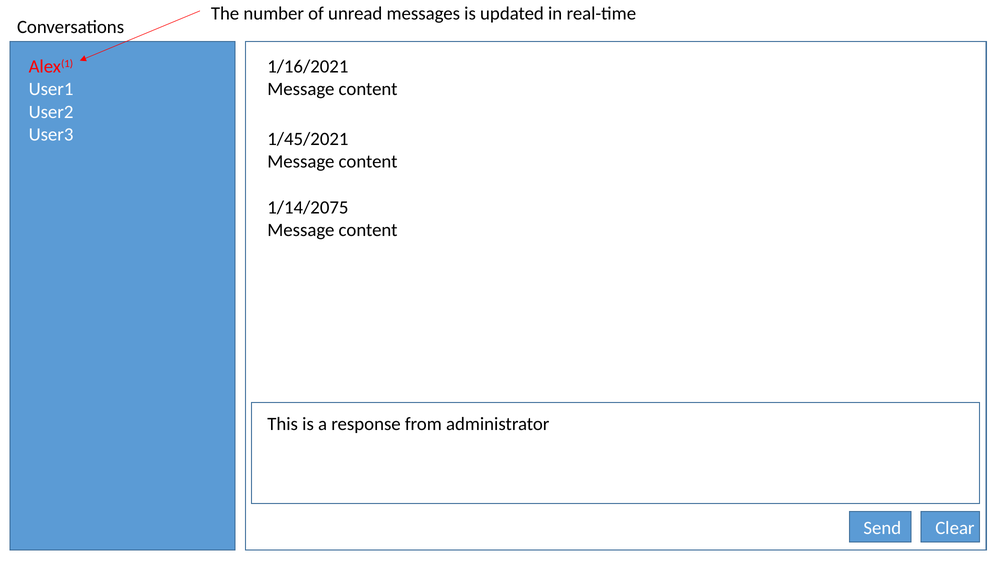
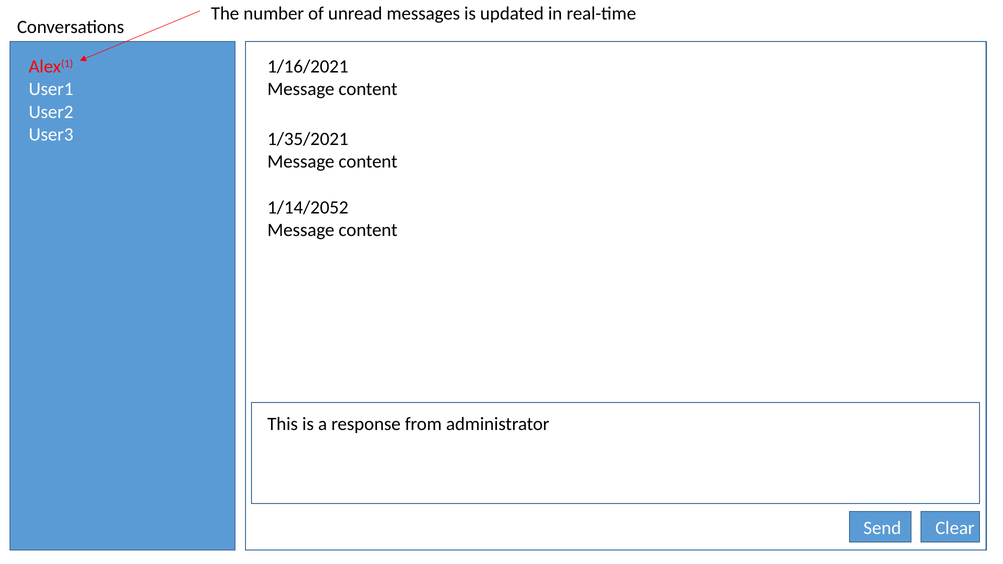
1/45/2021: 1/45/2021 -> 1/35/2021
1/14/2075: 1/14/2075 -> 1/14/2052
